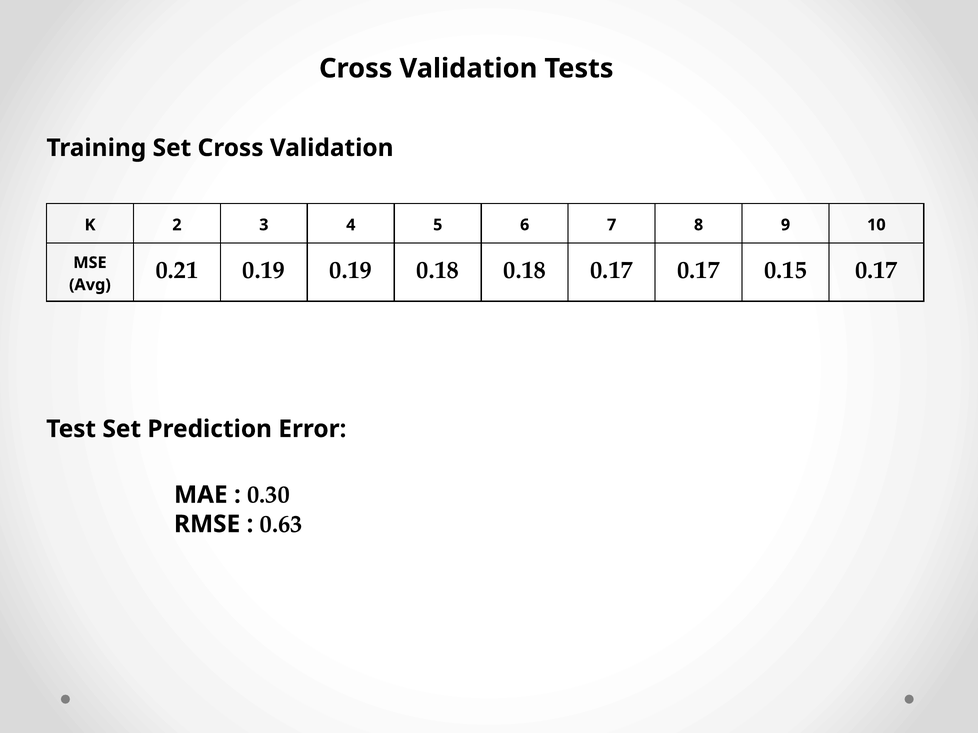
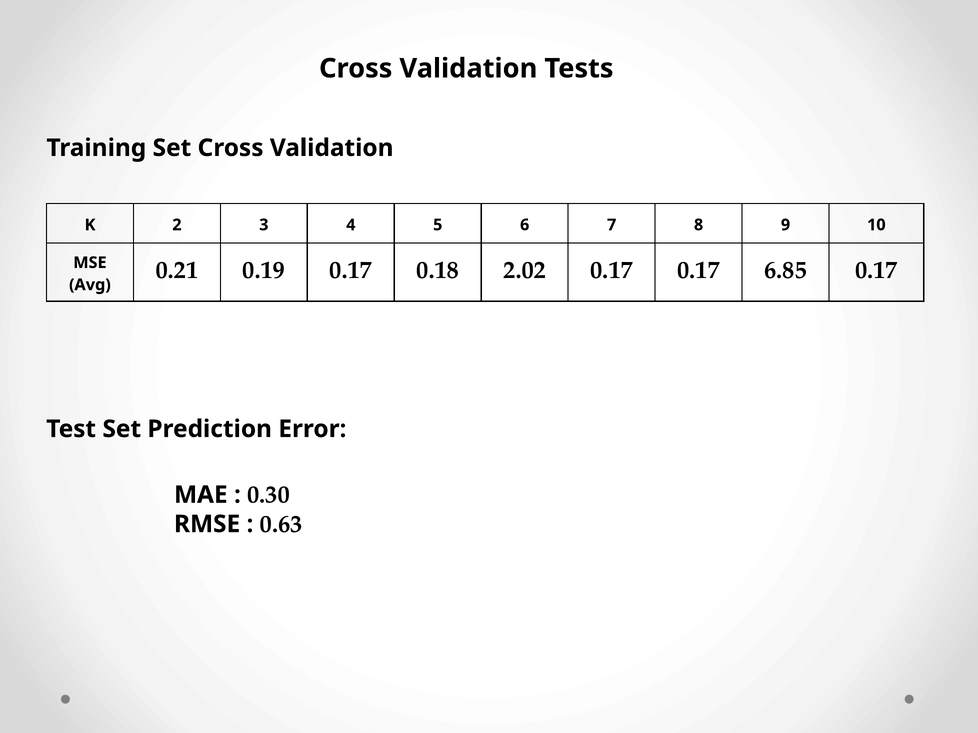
0.19 0.19: 0.19 -> 0.17
0.18 0.18: 0.18 -> 2.02
0.15: 0.15 -> 6.85
